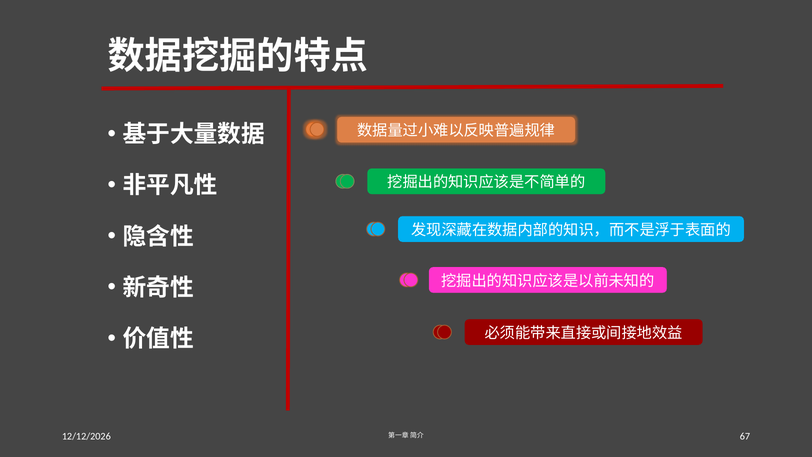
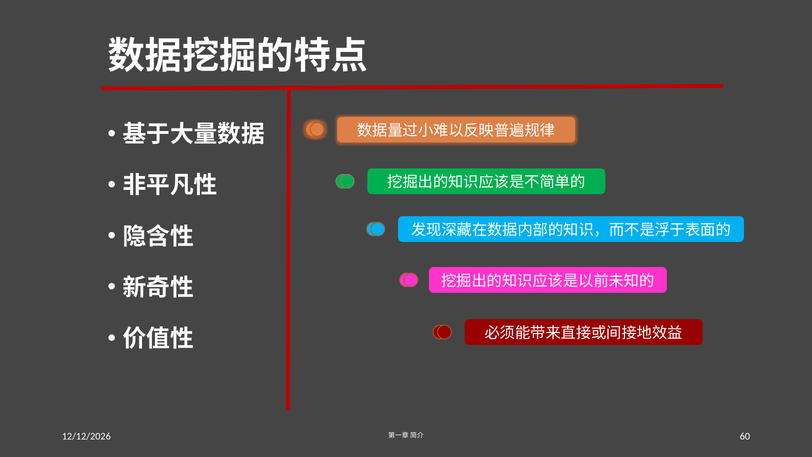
67: 67 -> 60
